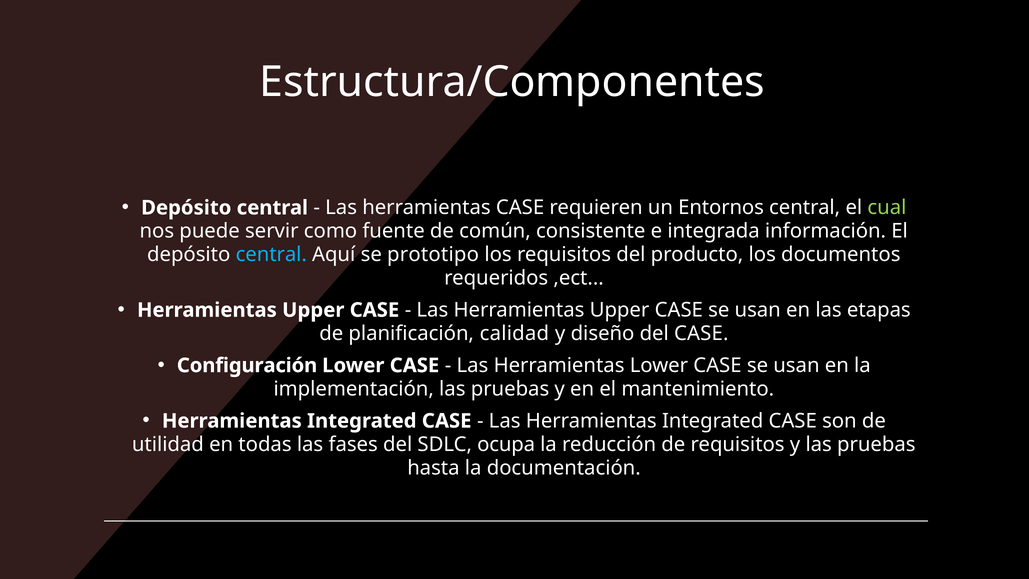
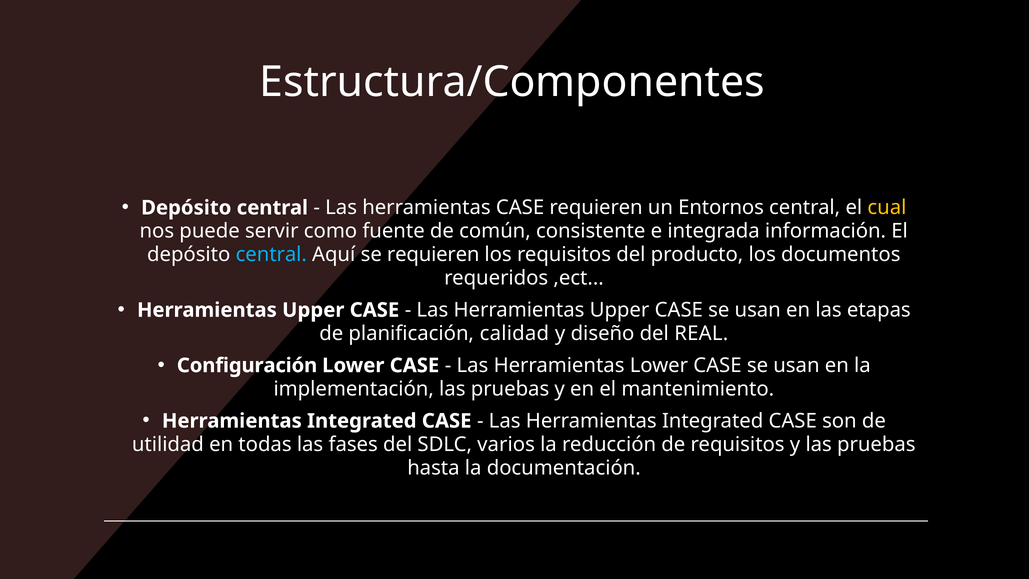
cual colour: light green -> yellow
se prototipo: prototipo -> requieren
del CASE: CASE -> REAL
ocupa: ocupa -> varios
